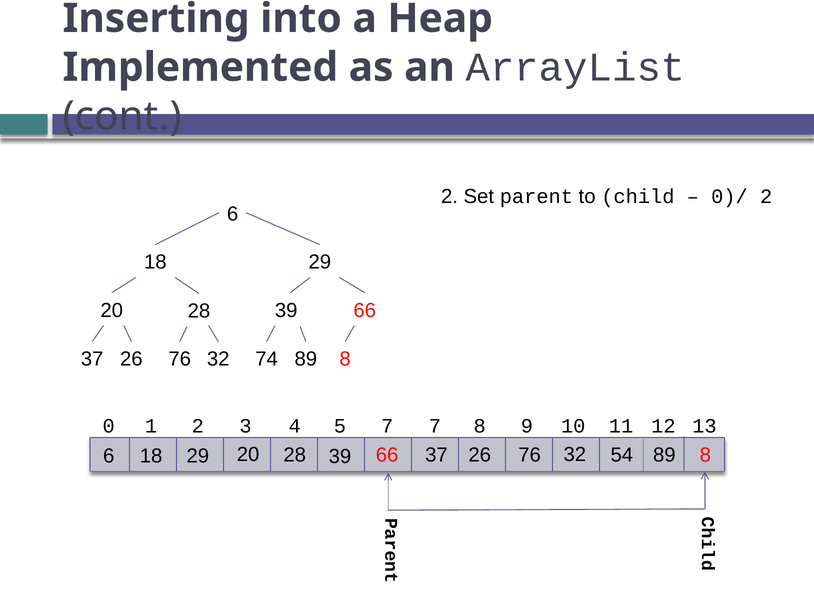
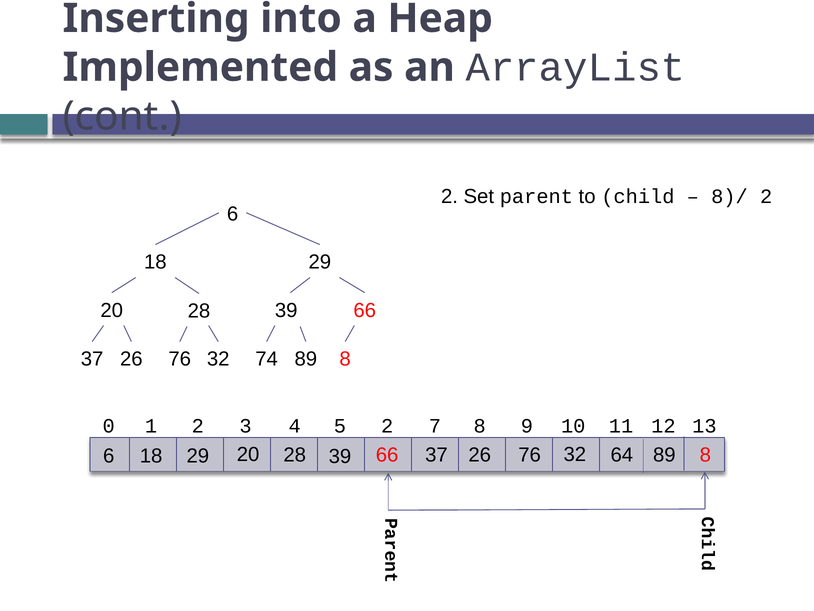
0)/: 0)/ -> 8)/
5 7: 7 -> 2
54: 54 -> 64
